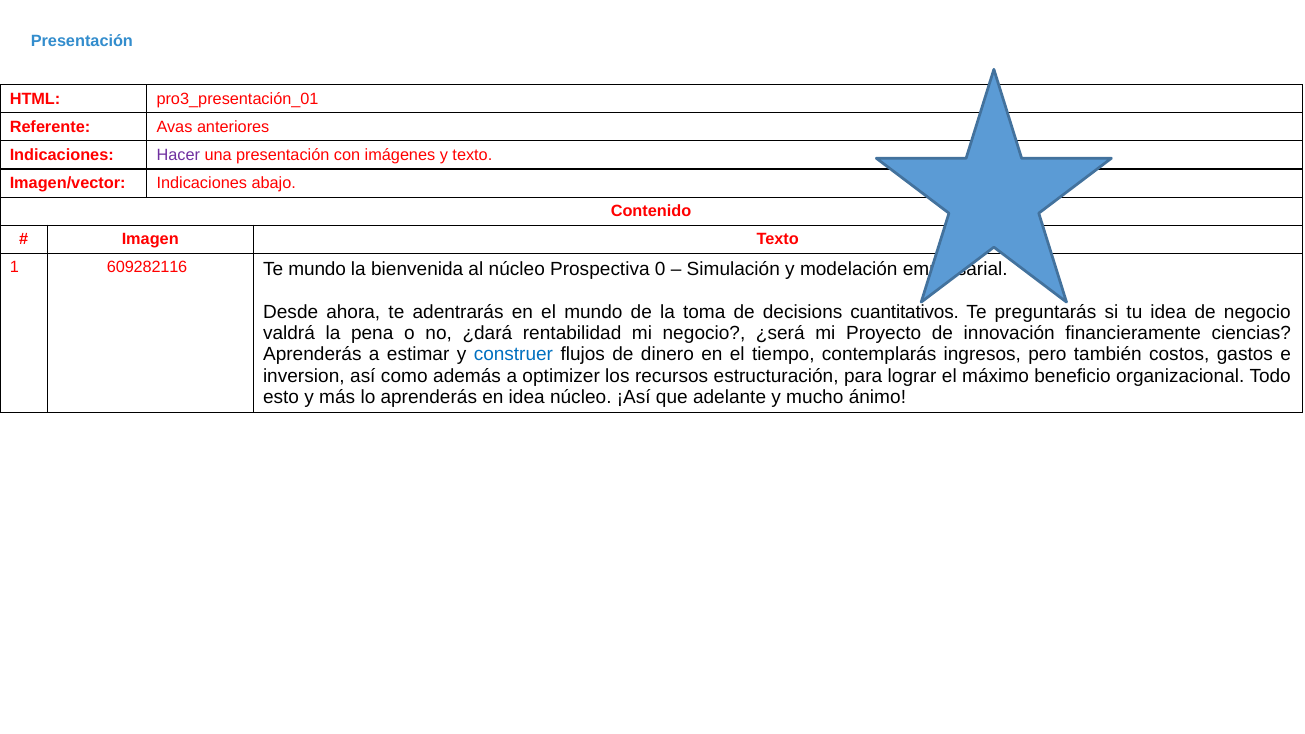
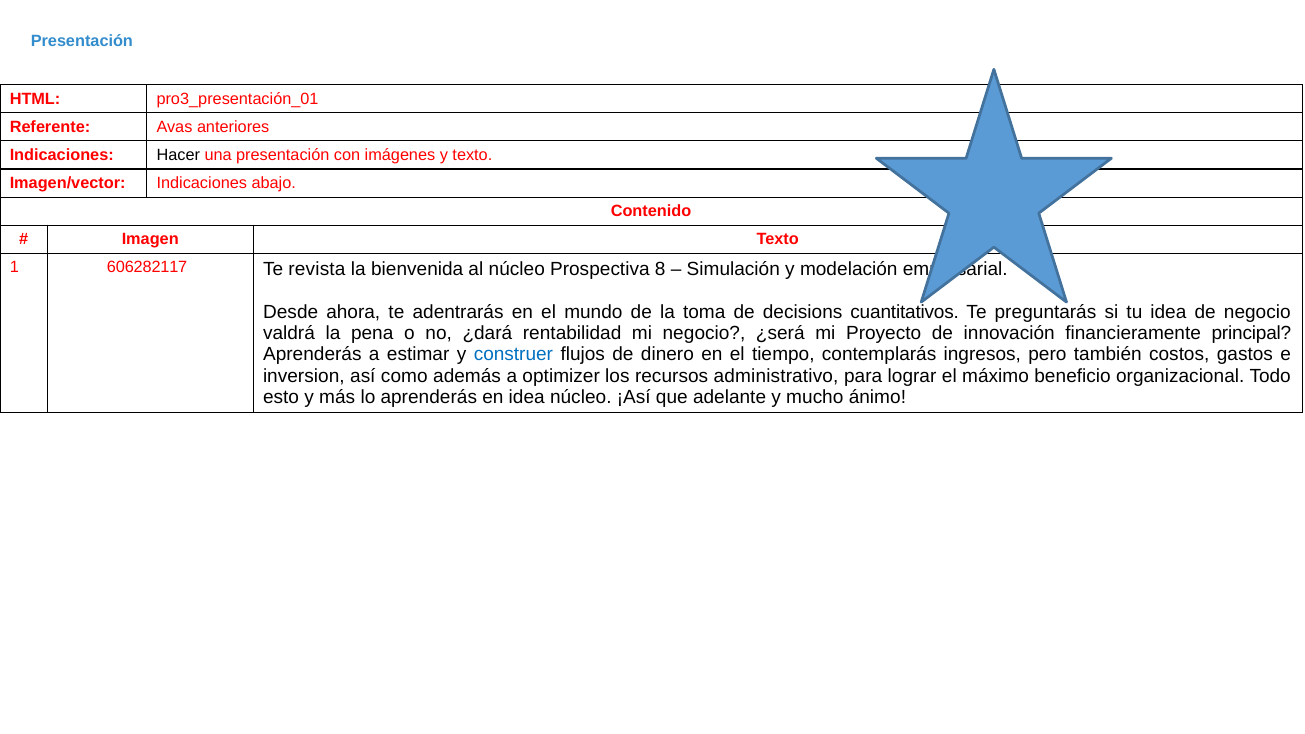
Hacer colour: purple -> black
609282116: 609282116 -> 606282117
Te mundo: mundo -> revista
0: 0 -> 8
ciencias: ciencias -> principal
estructuración: estructuración -> administrativo
